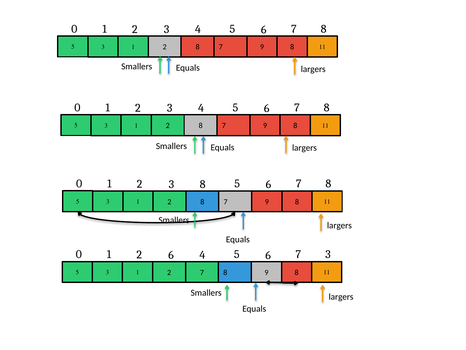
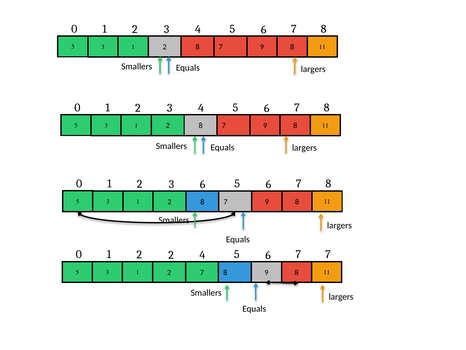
2 3 8: 8 -> 6
2 6: 6 -> 2
7 3: 3 -> 7
